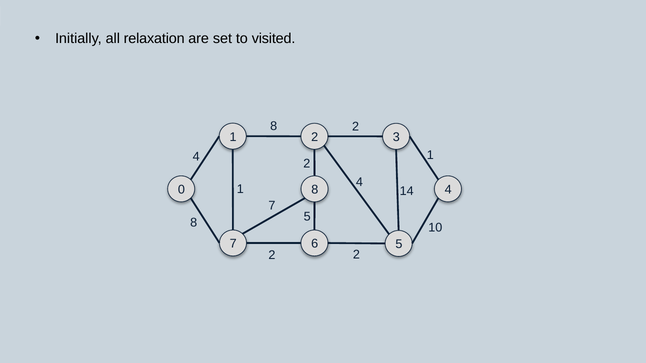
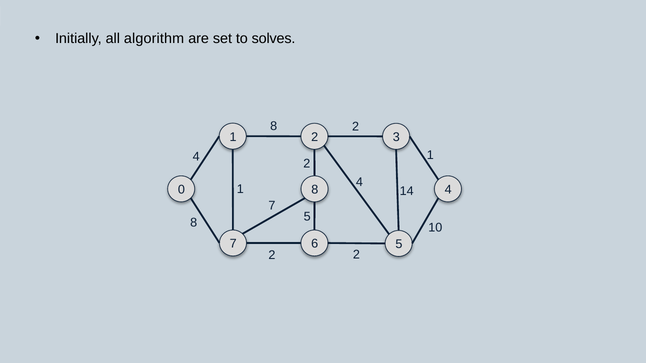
relaxation: relaxation -> algorithm
visited: visited -> solves
